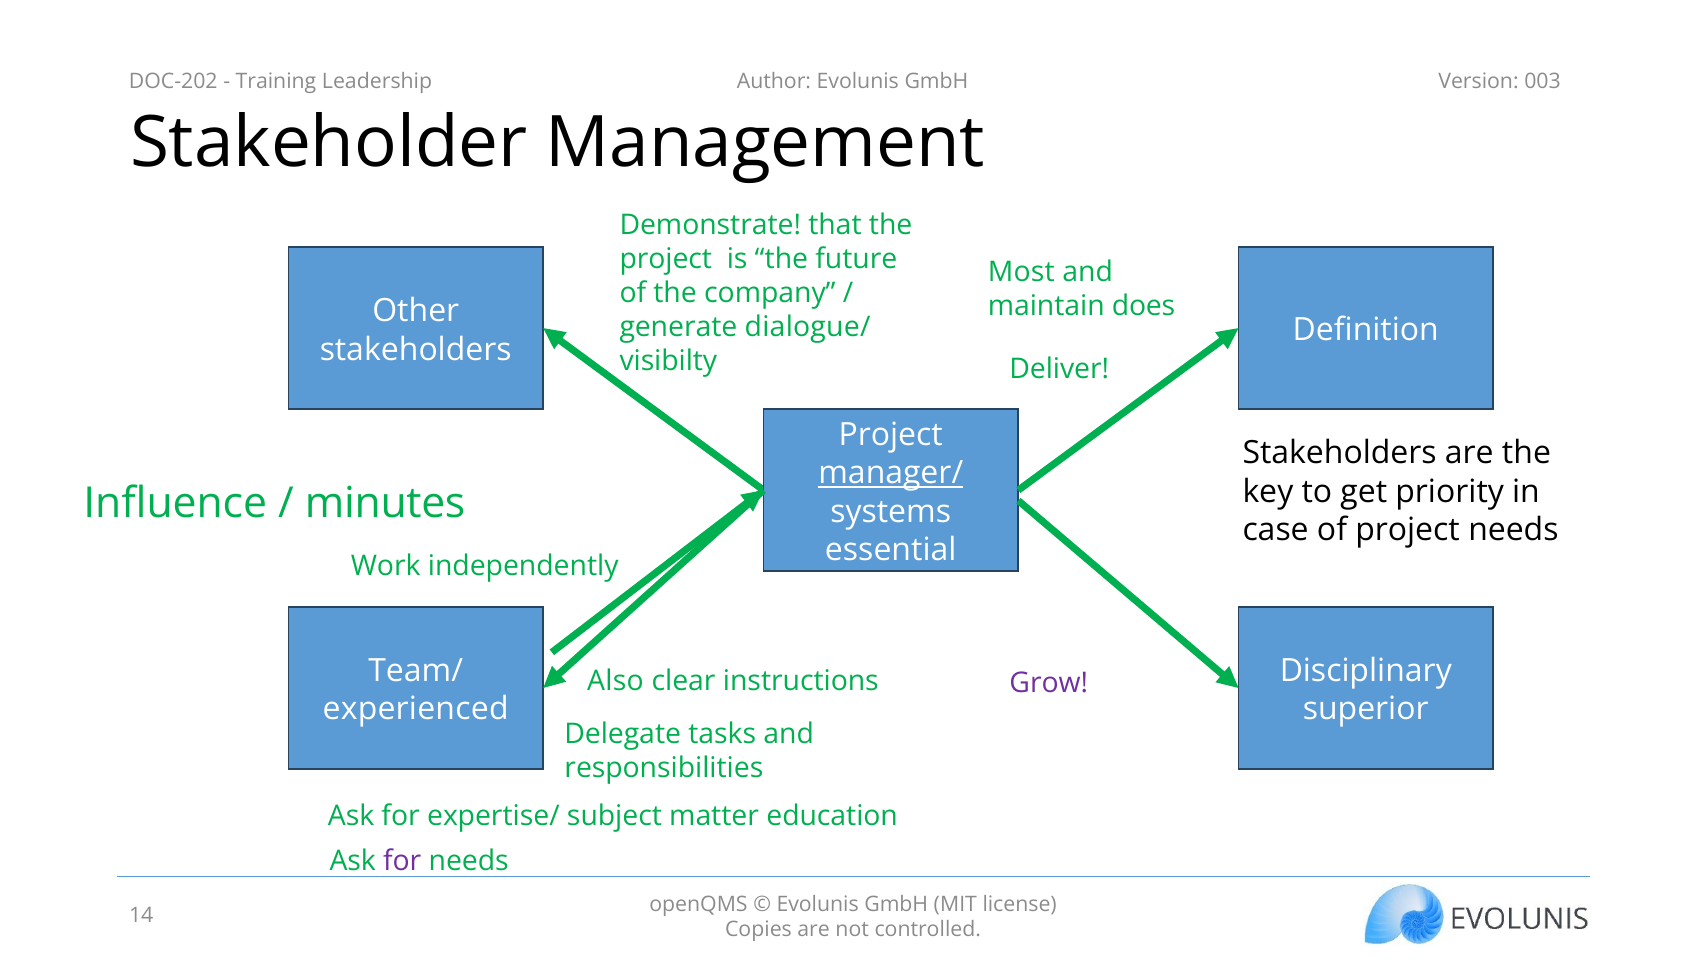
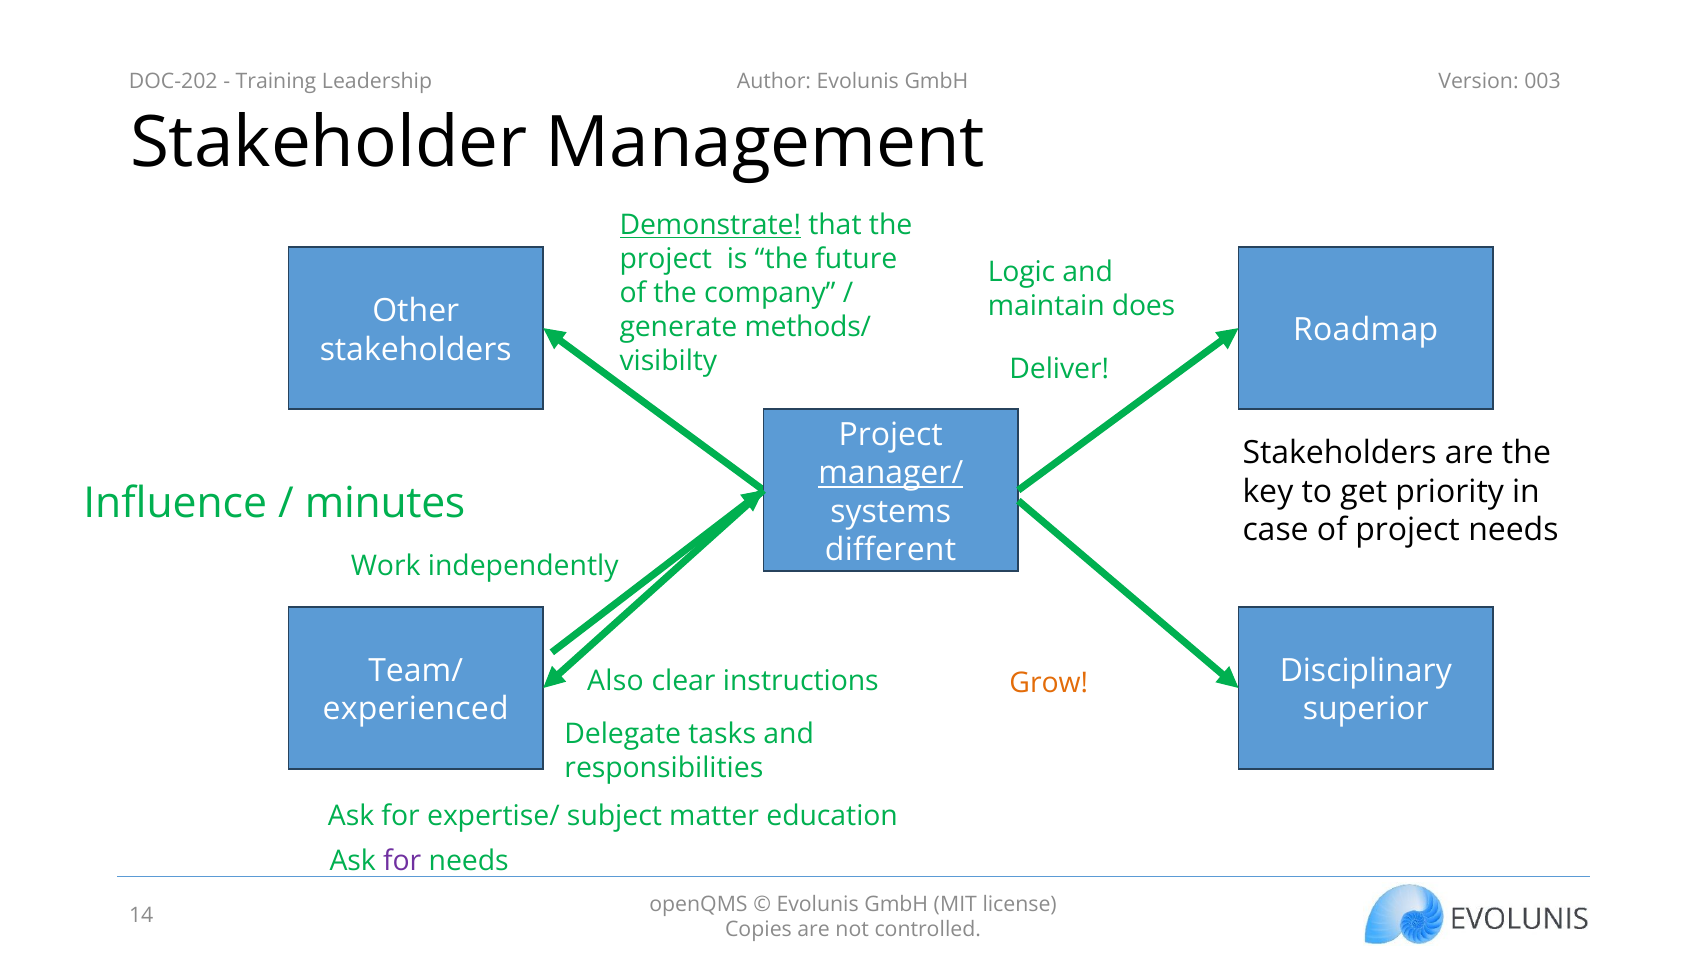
Demonstrate underline: none -> present
Most: Most -> Logic
dialogue/: dialogue/ -> methods/
Definition: Definition -> Roadmap
essential: essential -> different
Grow colour: purple -> orange
